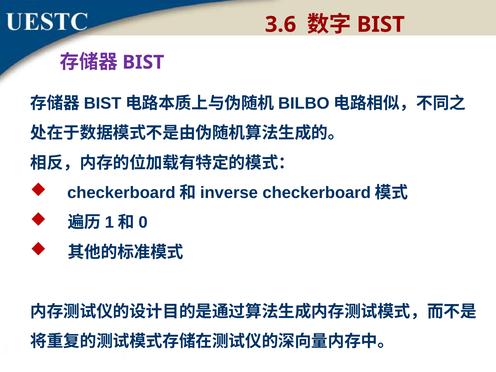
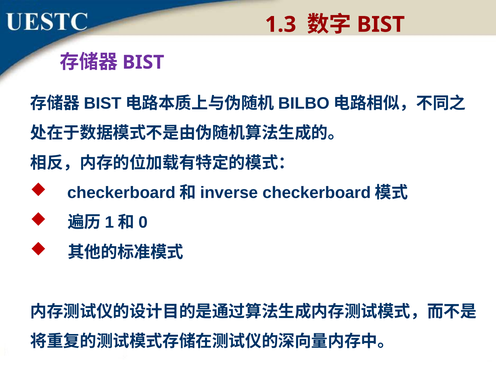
3.6: 3.6 -> 1.3
